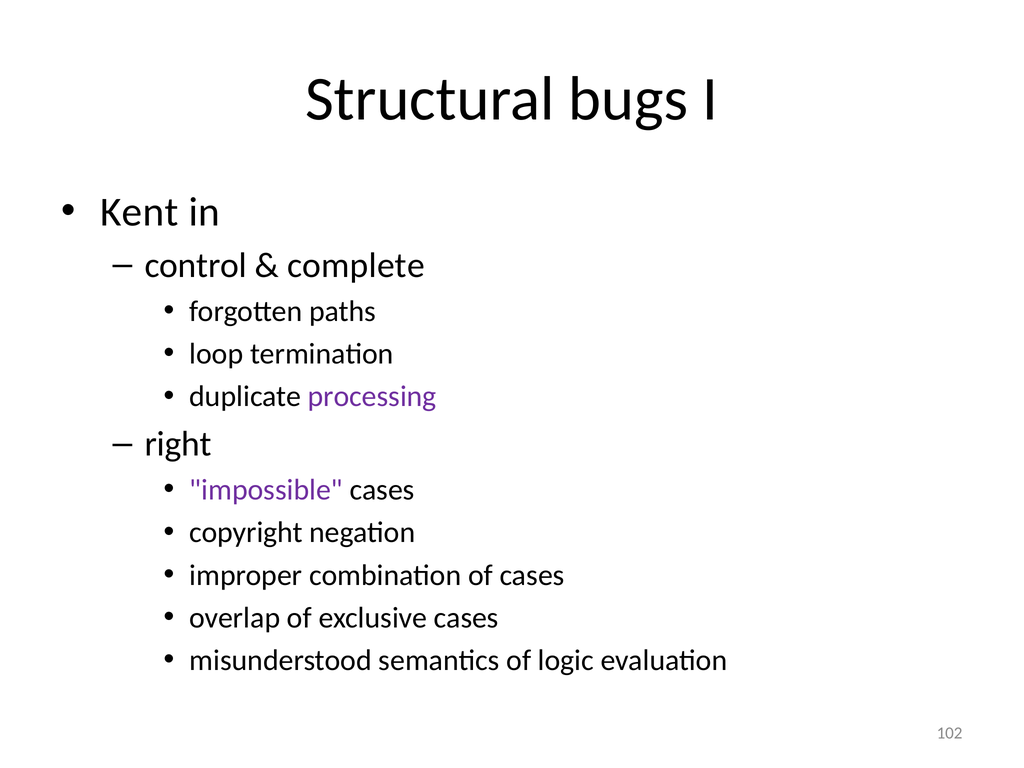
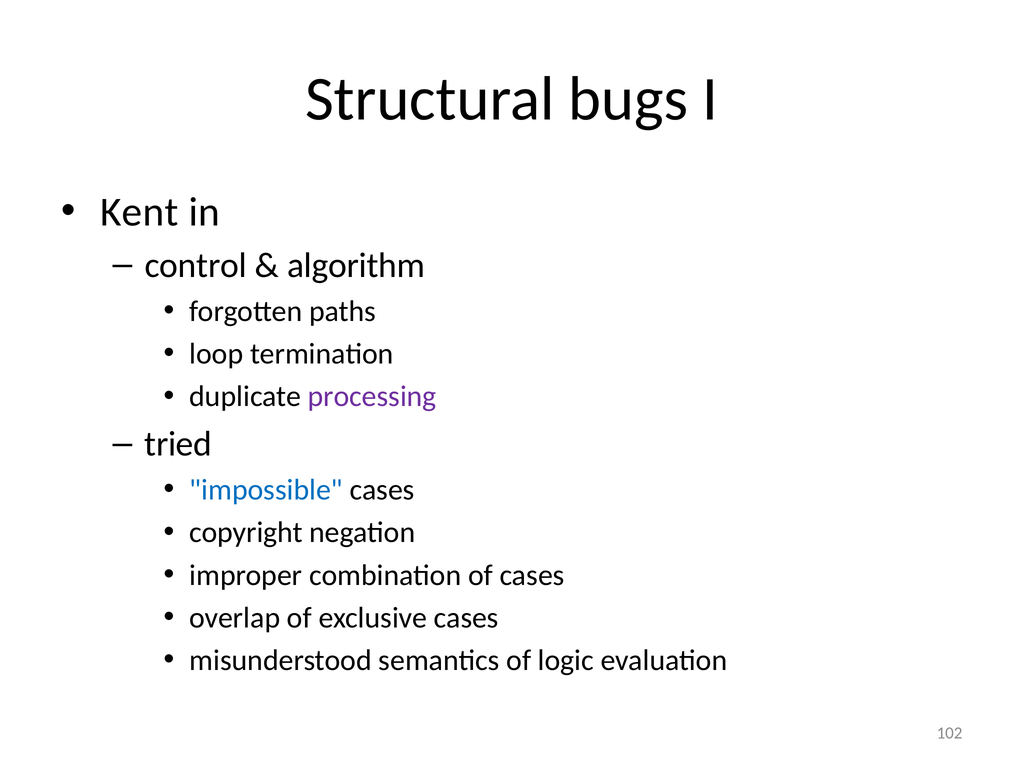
complete: complete -> algorithm
right: right -> tried
impossible colour: purple -> blue
